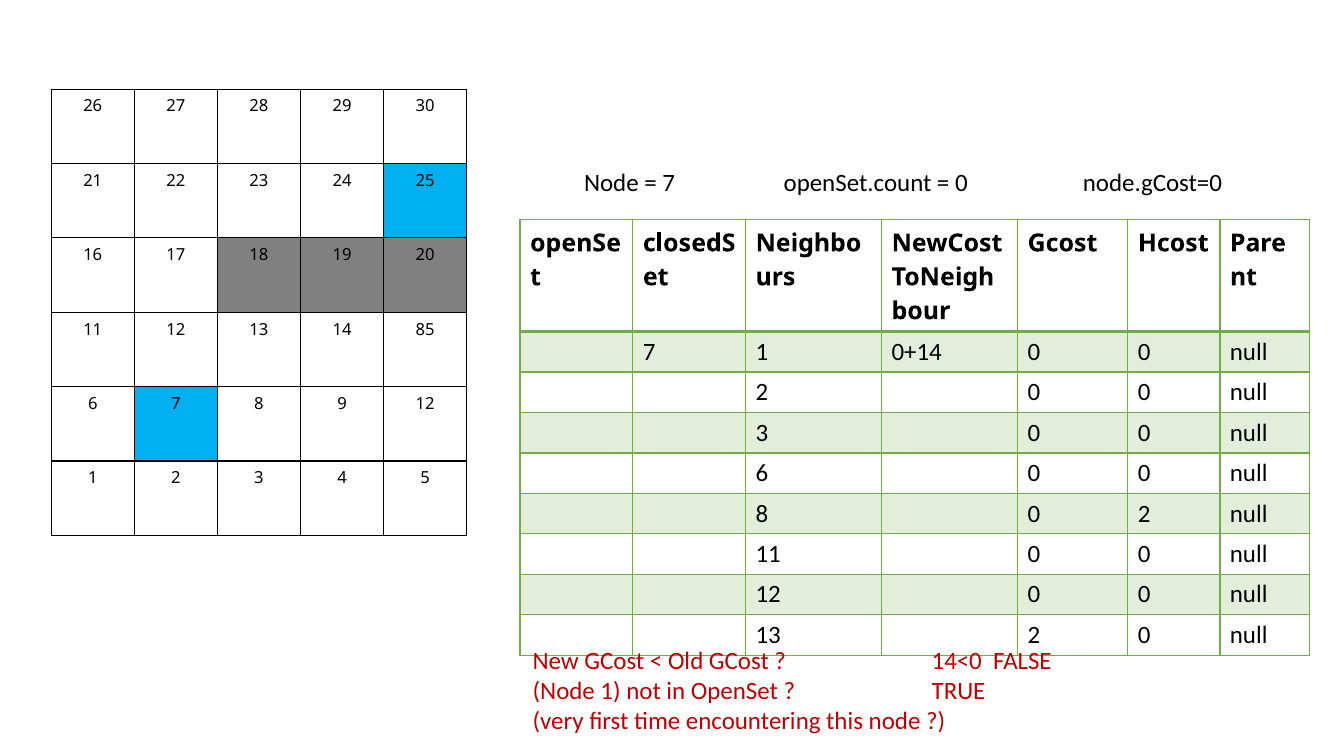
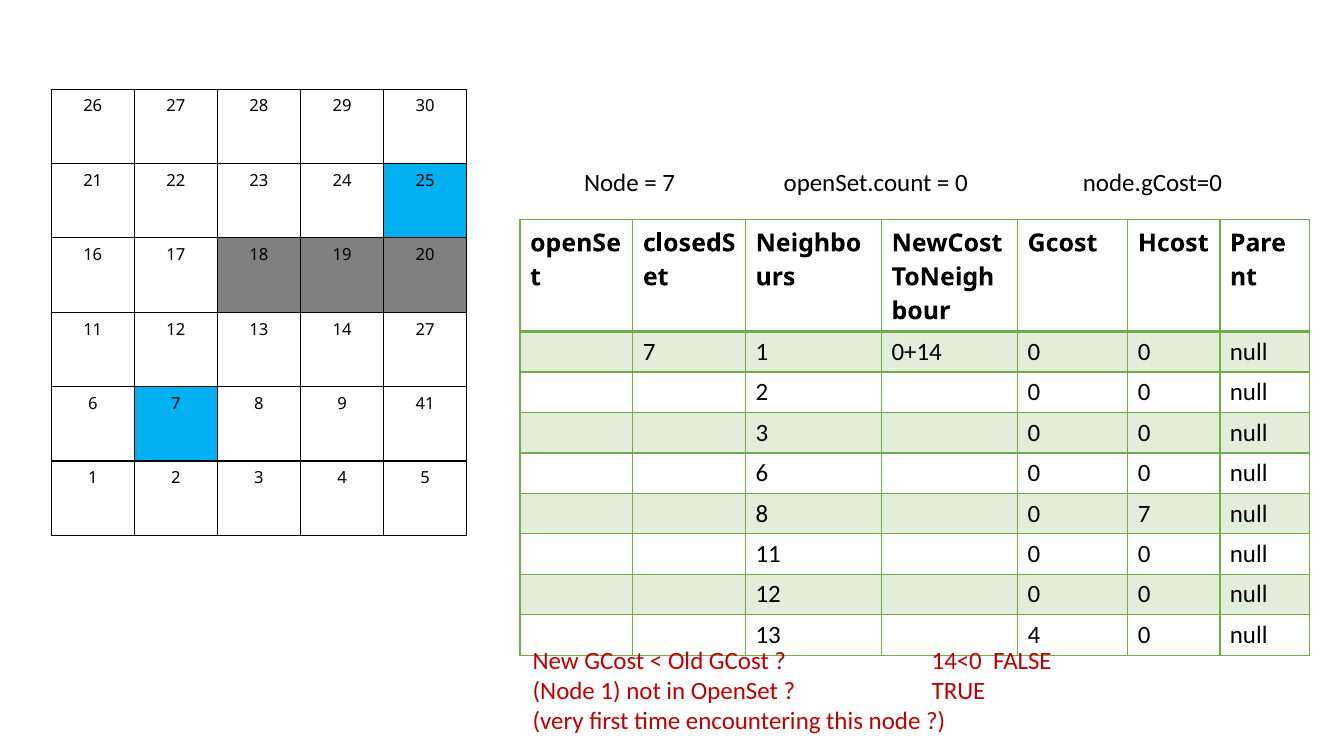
14 85: 85 -> 27
9 12: 12 -> 41
0 2: 2 -> 7
13 2: 2 -> 4
